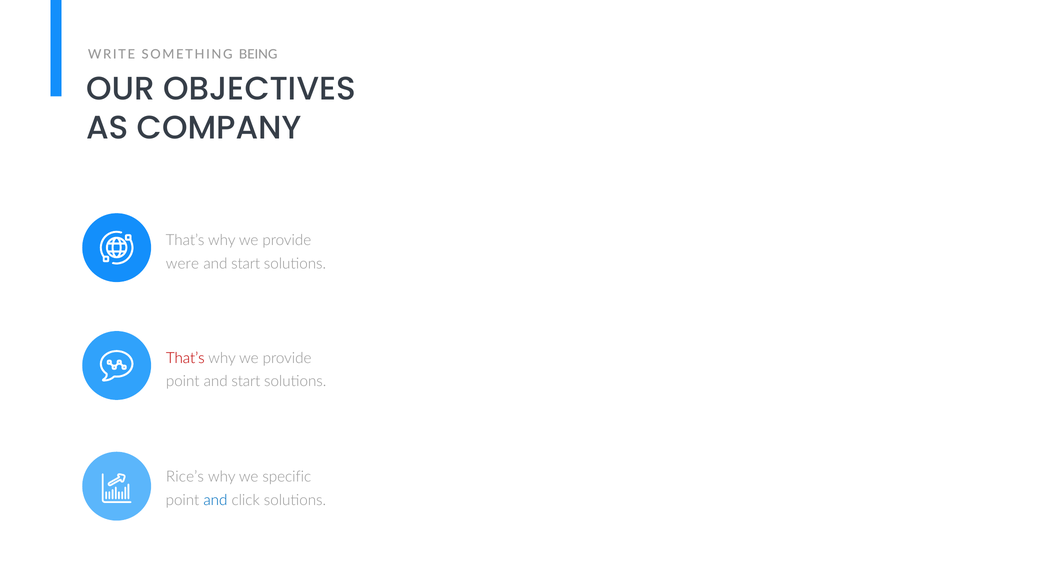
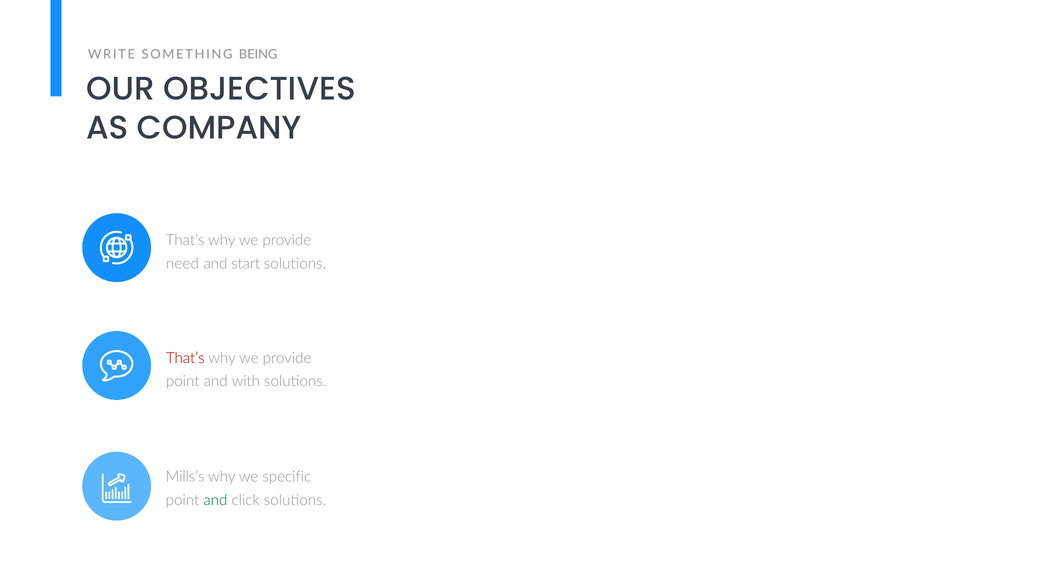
were: were -> need
point and start: start -> with
Rice’s: Rice’s -> Mills’s
and at (215, 500) colour: blue -> green
